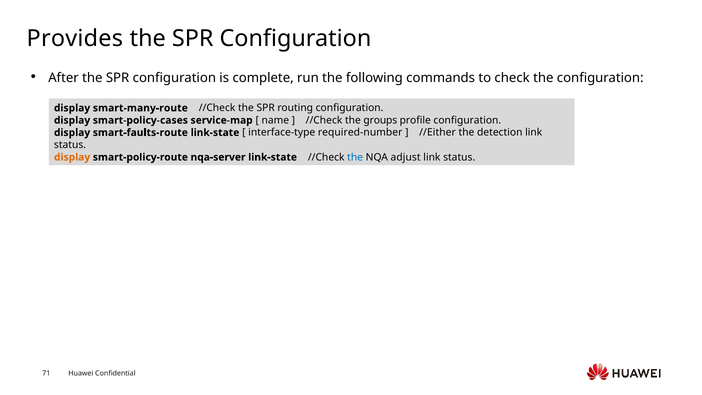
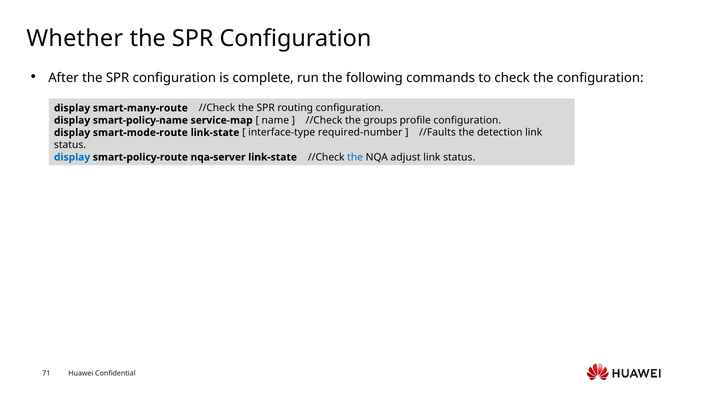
Provides: Provides -> Whether
smart-policy-cases: smart-policy-cases -> smart-policy-name
smart-faults-route: smart-faults-route -> smart-mode-route
//Either: //Either -> //Faults
display at (72, 157) colour: orange -> blue
